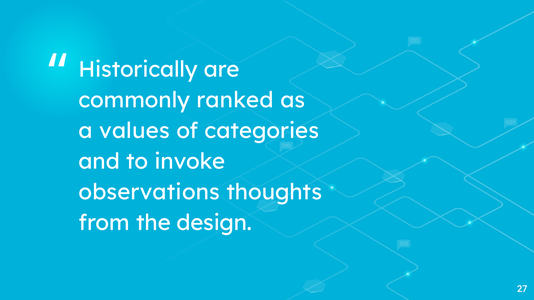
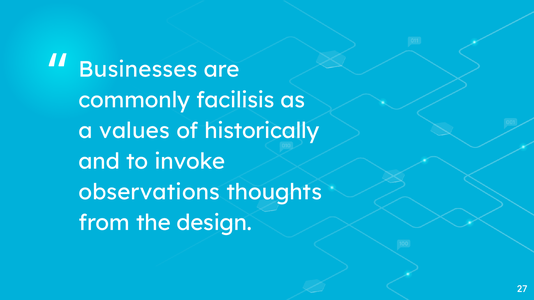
Historically: Historically -> Businesses
ranked: ranked -> facilisis
categories: categories -> historically
